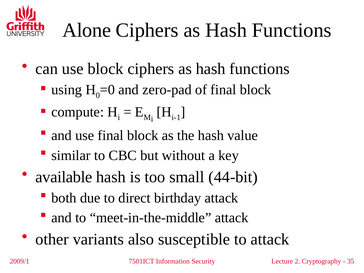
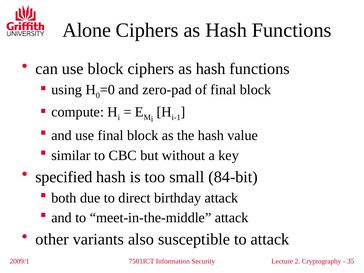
available: available -> specified
44-bit: 44-bit -> 84-bit
